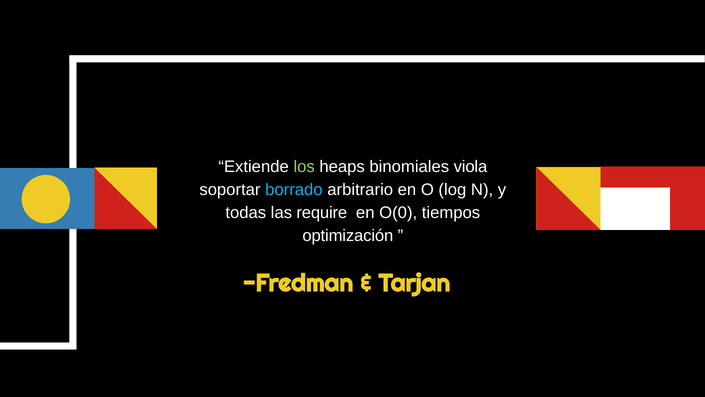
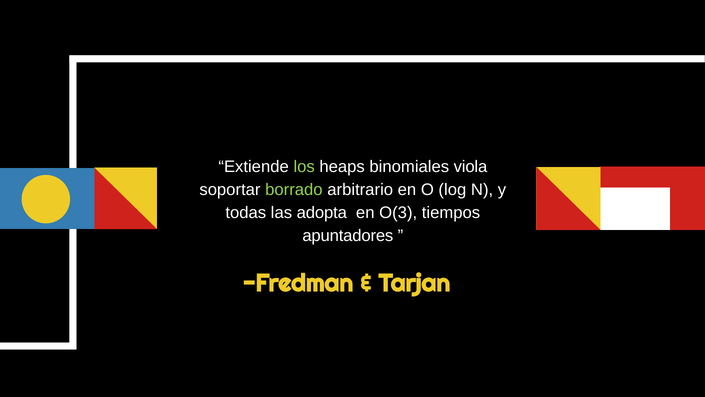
borrado colour: light blue -> light green
require: require -> adopta
O(0: O(0 -> O(3
optimización: optimización -> apuntadores
